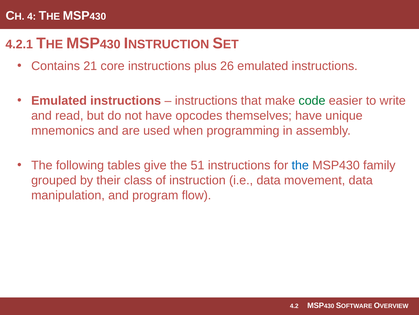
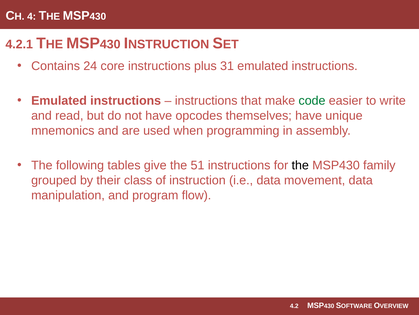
21: 21 -> 24
26: 26 -> 31
the at (300, 165) colour: blue -> black
